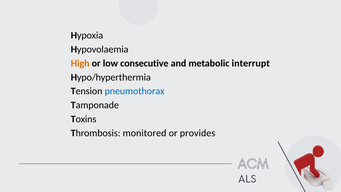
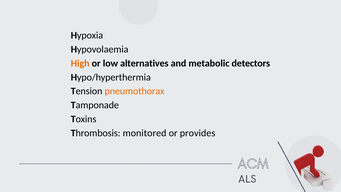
consecutive: consecutive -> alternatives
interrupt: interrupt -> detectors
pneumothorax colour: blue -> orange
